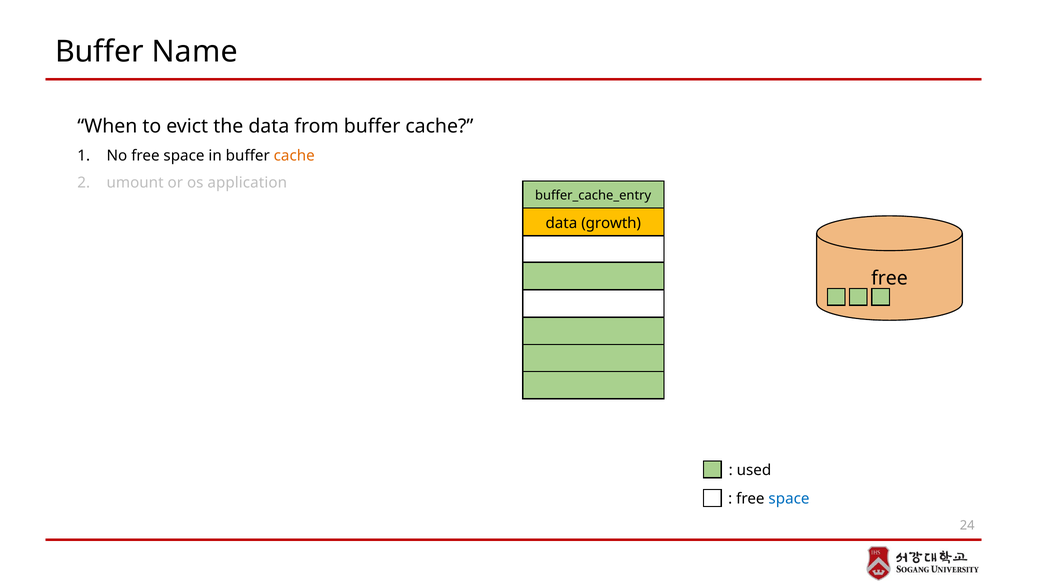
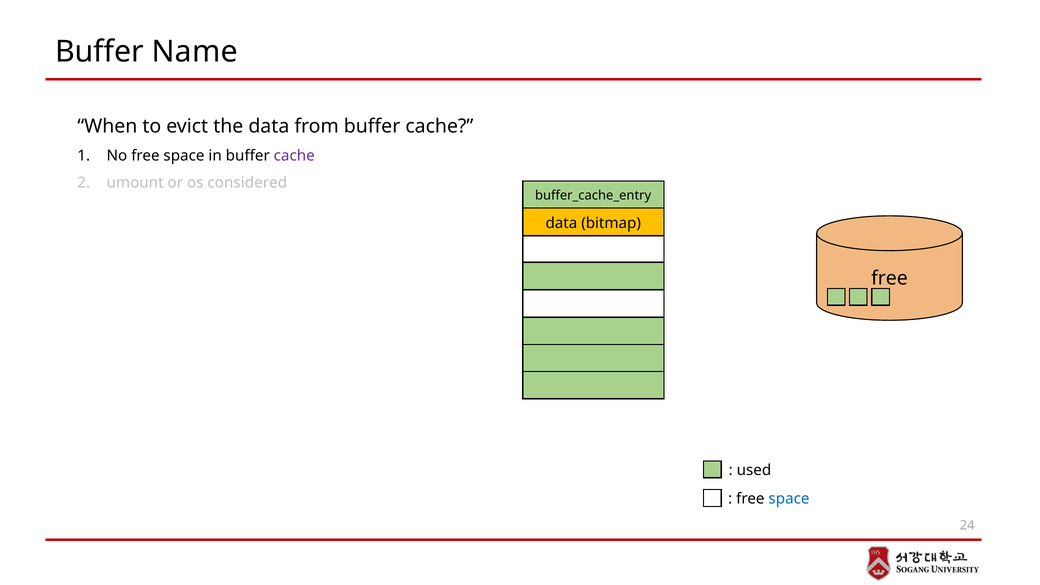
cache at (294, 156) colour: orange -> purple
application: application -> considered
growth: growth -> bitmap
